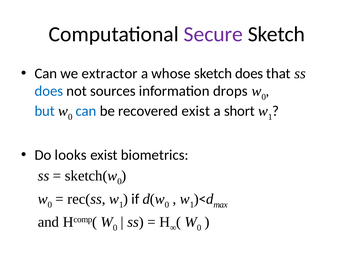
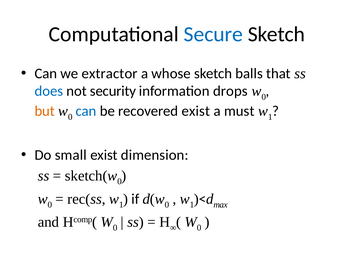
Secure colour: purple -> blue
sketch does: does -> balls
sources: sources -> security
but colour: blue -> orange
short: short -> must
looks: looks -> small
biometrics: biometrics -> dimension
